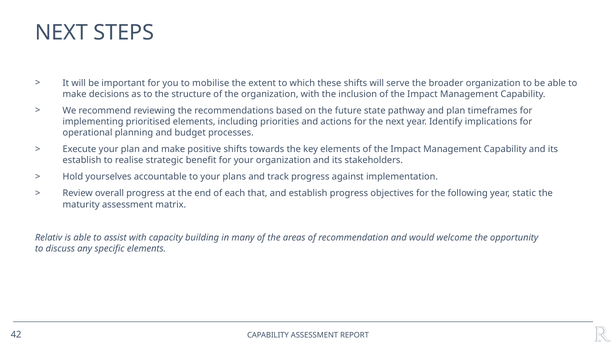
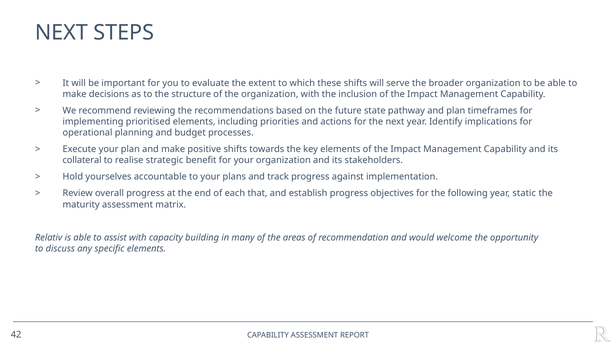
mobilise: mobilise -> evaluate
establish at (82, 161): establish -> collateral
